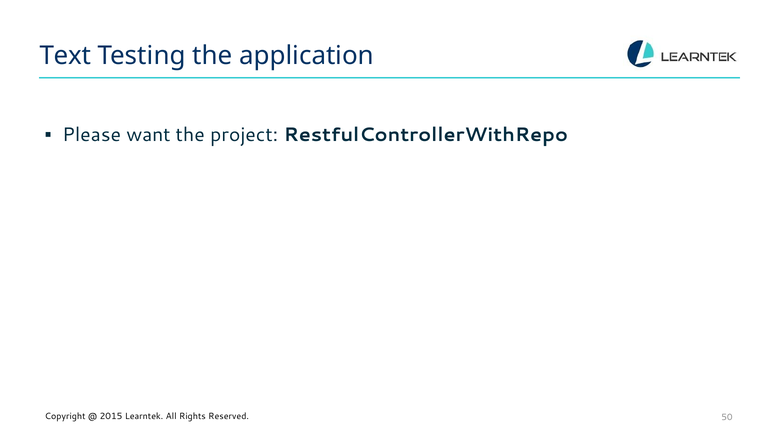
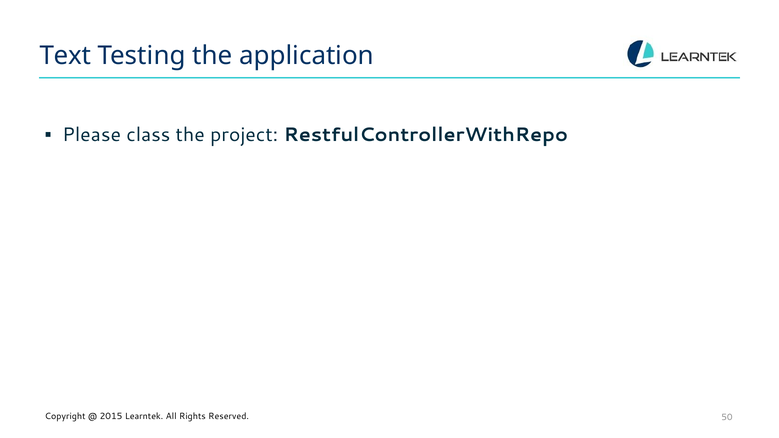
want: want -> class
